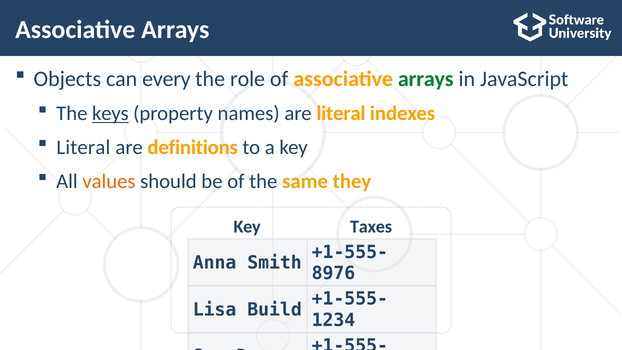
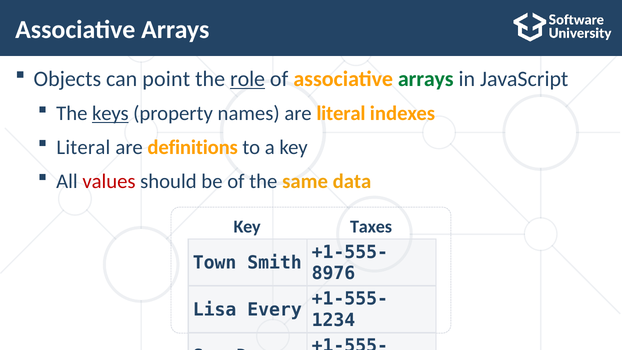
every: every -> point
role underline: none -> present
values colour: orange -> red
they: they -> data
Anna: Anna -> Town
Build: Build -> Every
